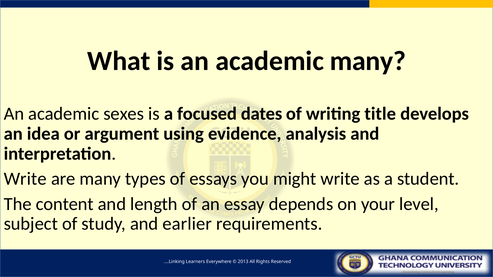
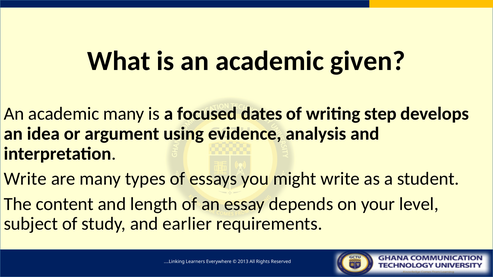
academic many: many -> given
academic sexes: sexes -> many
title: title -> step
